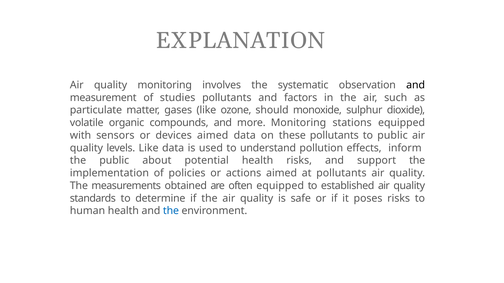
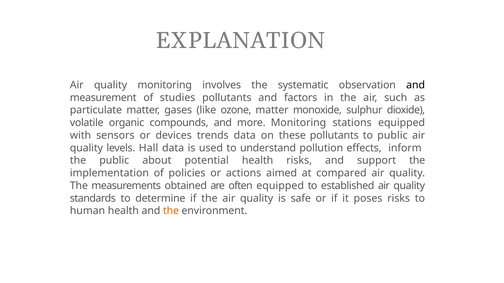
ozone should: should -> matter
devices aimed: aimed -> trends
levels Like: Like -> Hall
at pollutants: pollutants -> compared
the at (171, 211) colour: blue -> orange
